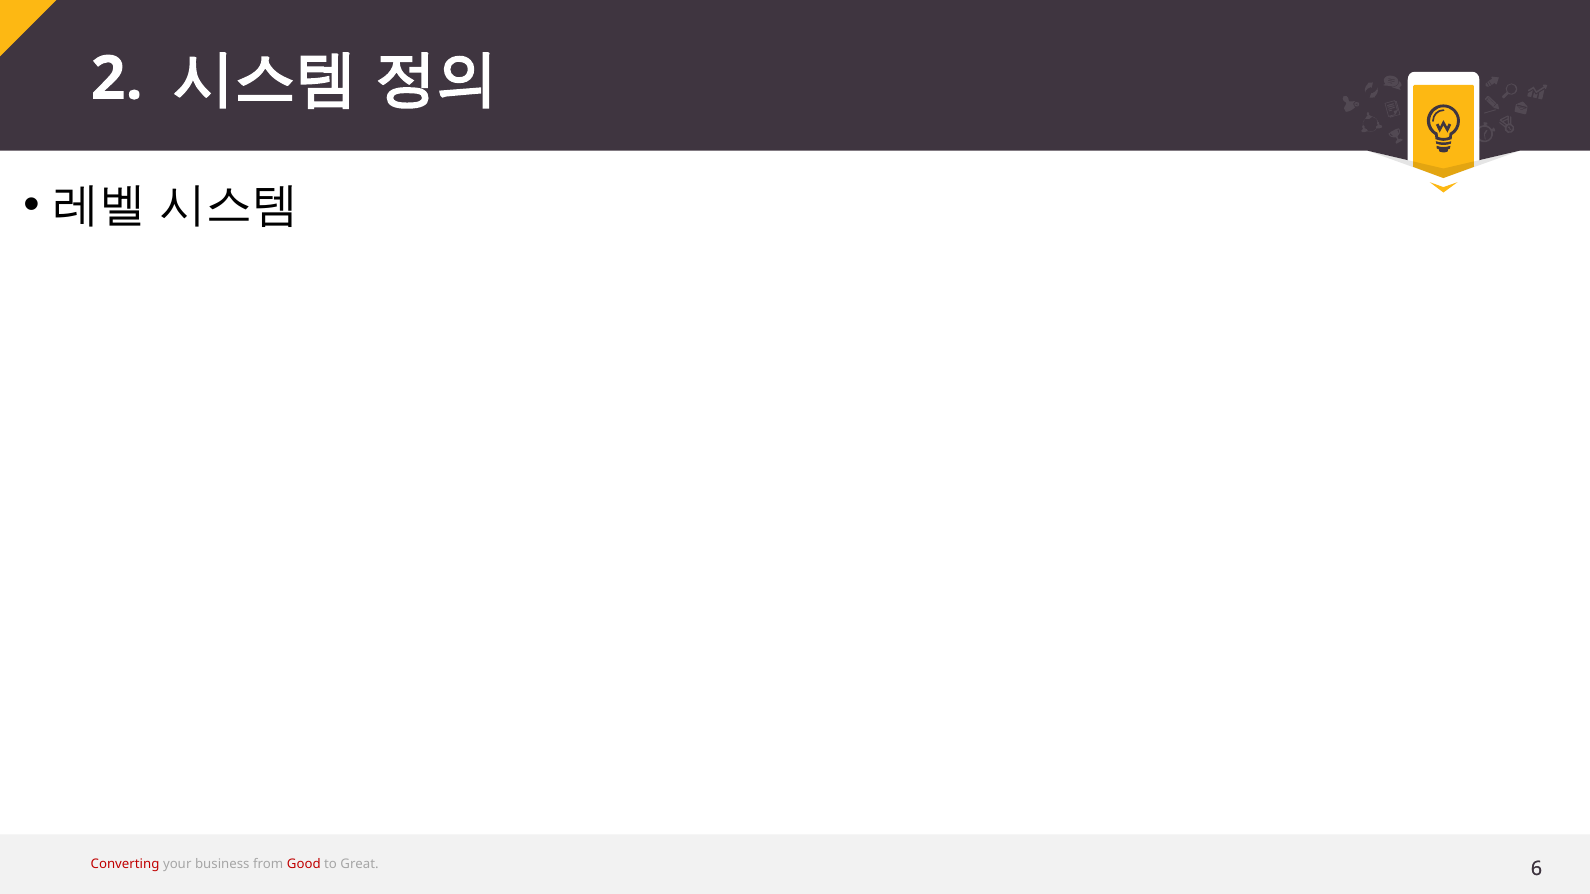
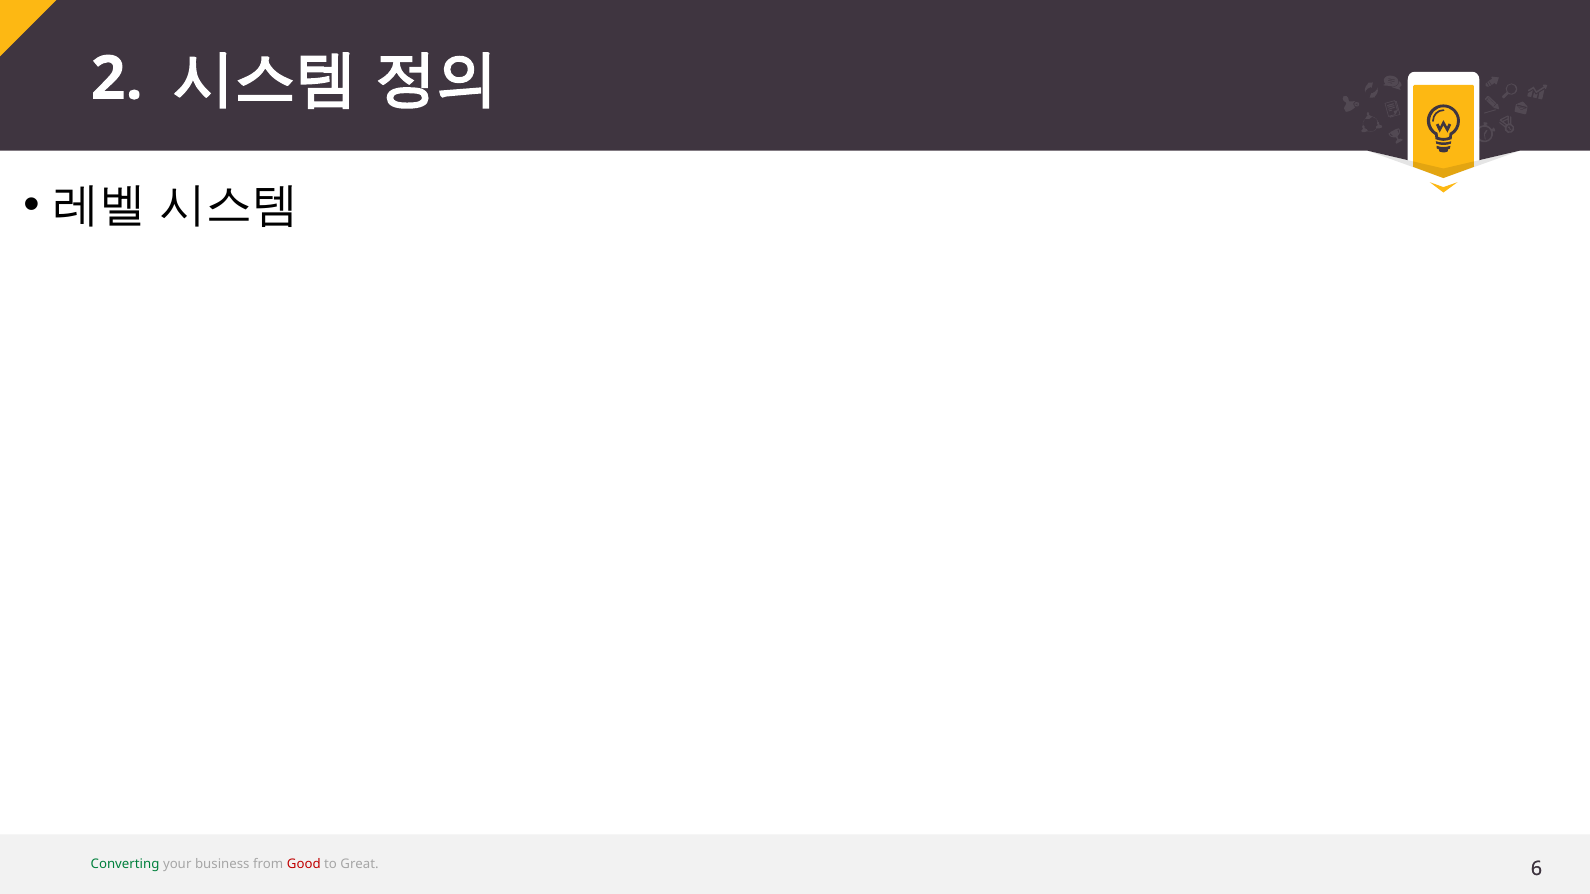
Converting colour: red -> green
